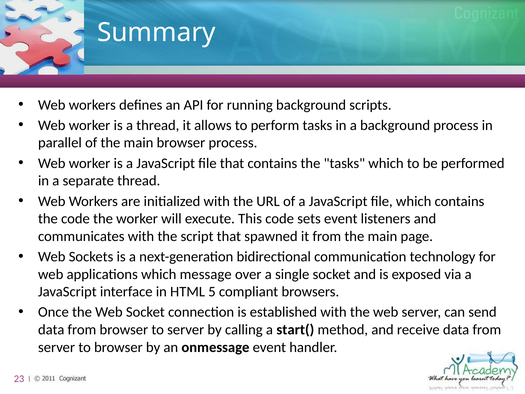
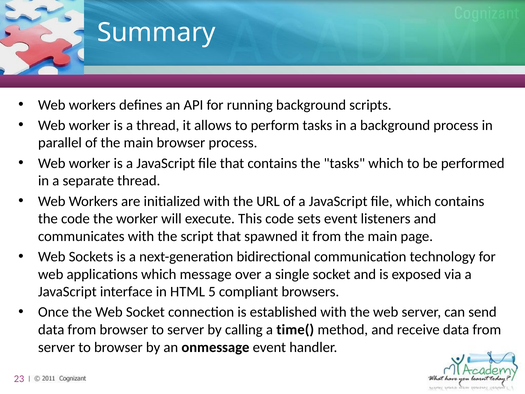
start(: start( -> time(
